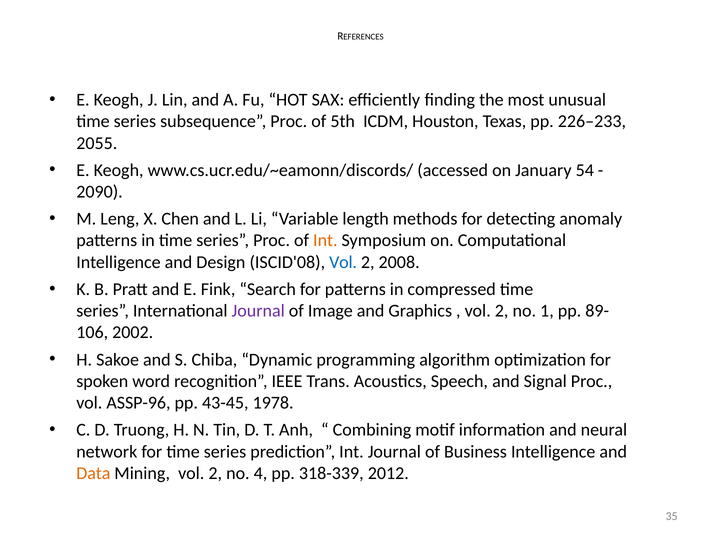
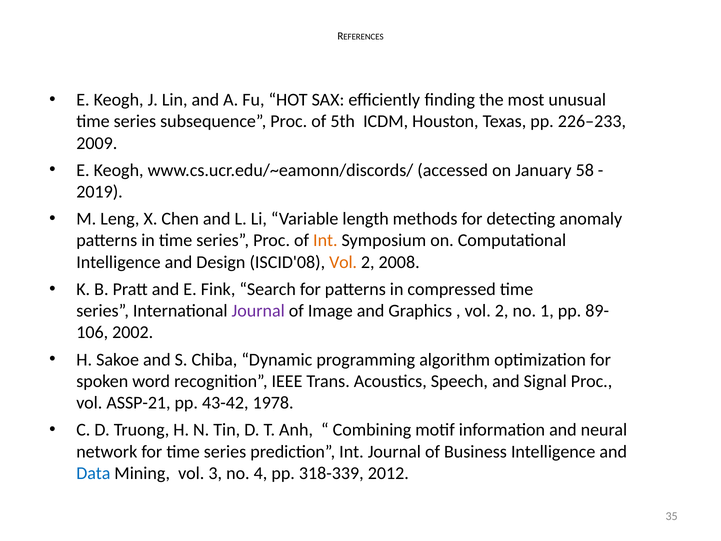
2055: 2055 -> 2009
54: 54 -> 58
2090: 2090 -> 2019
Vol at (343, 262) colour: blue -> orange
ASSP-96: ASSP-96 -> ASSP-21
43-45: 43-45 -> 43-42
Data colour: orange -> blue
Mining vol 2: 2 -> 3
